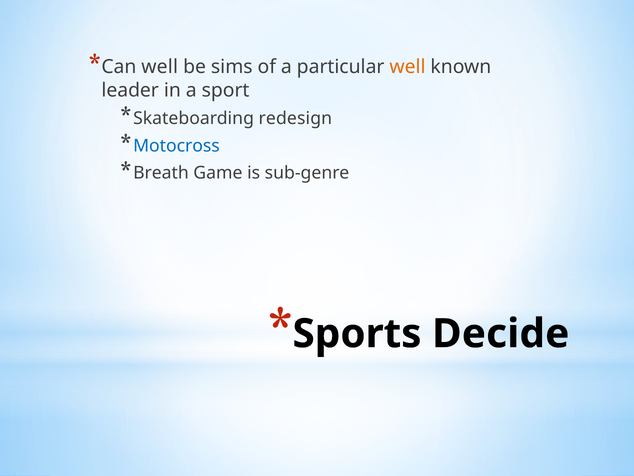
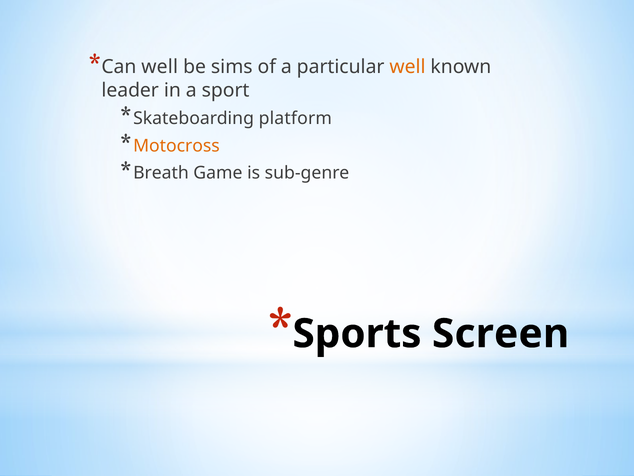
redesign: redesign -> platform
Motocross colour: blue -> orange
Decide: Decide -> Screen
